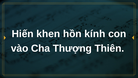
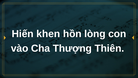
kính: kính -> lòng
